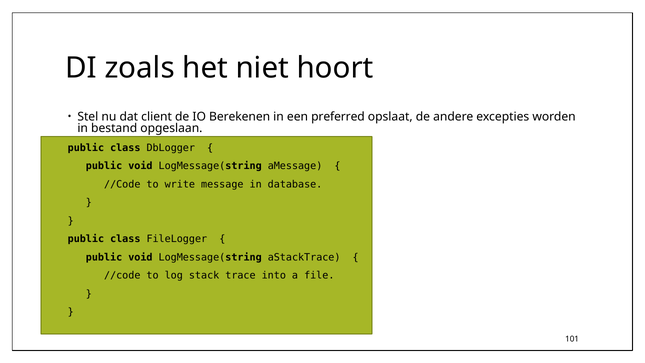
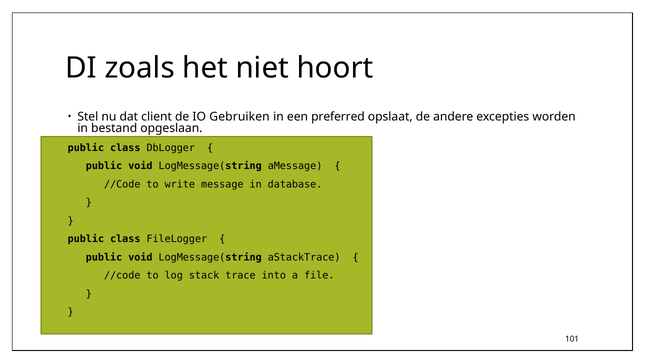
Berekenen: Berekenen -> Gebruiken
